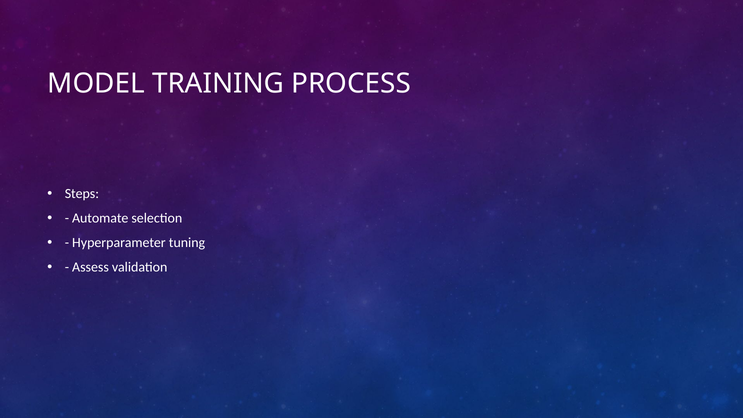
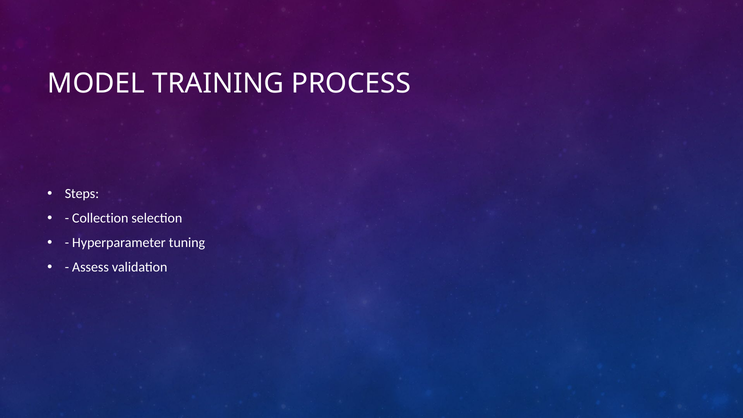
Automate: Automate -> Collection
